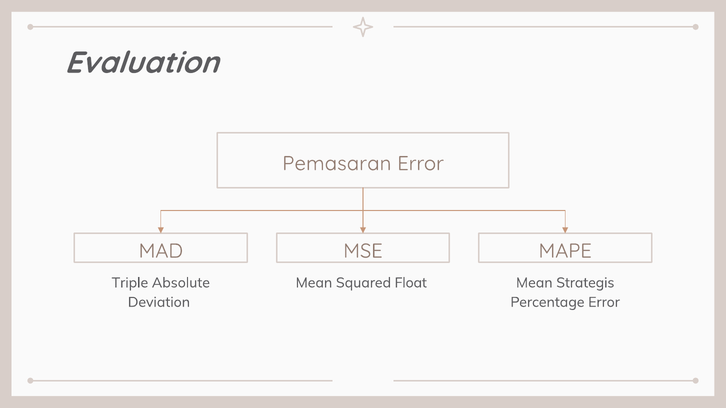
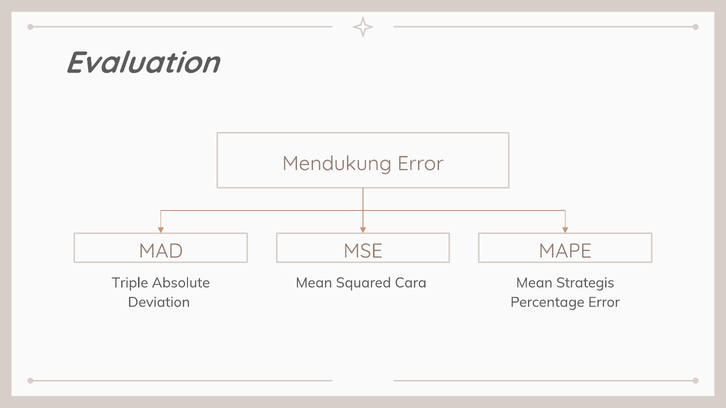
Pemasaran: Pemasaran -> Mendukung
Float: Float -> Cara
